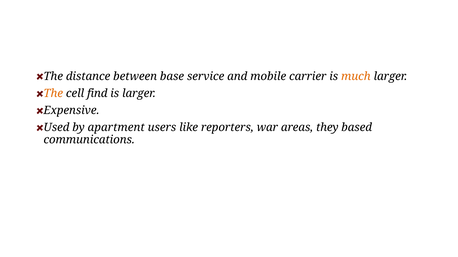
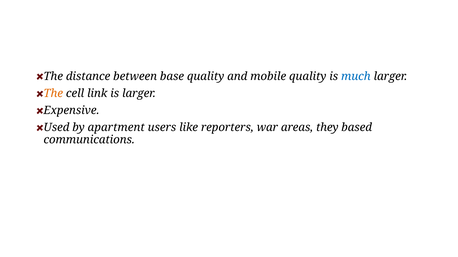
base service: service -> quality
mobile carrier: carrier -> quality
much colour: orange -> blue
find: find -> link
